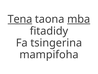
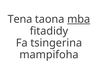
Tena underline: present -> none
